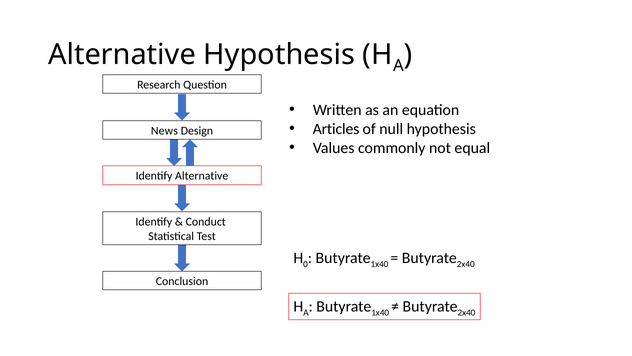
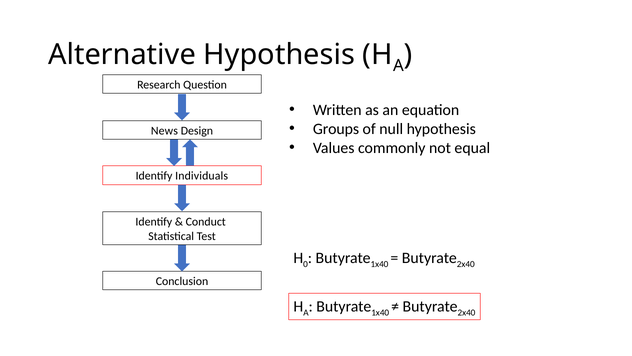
Articles: Articles -> Groups
Identify Alternative: Alternative -> Individuals
